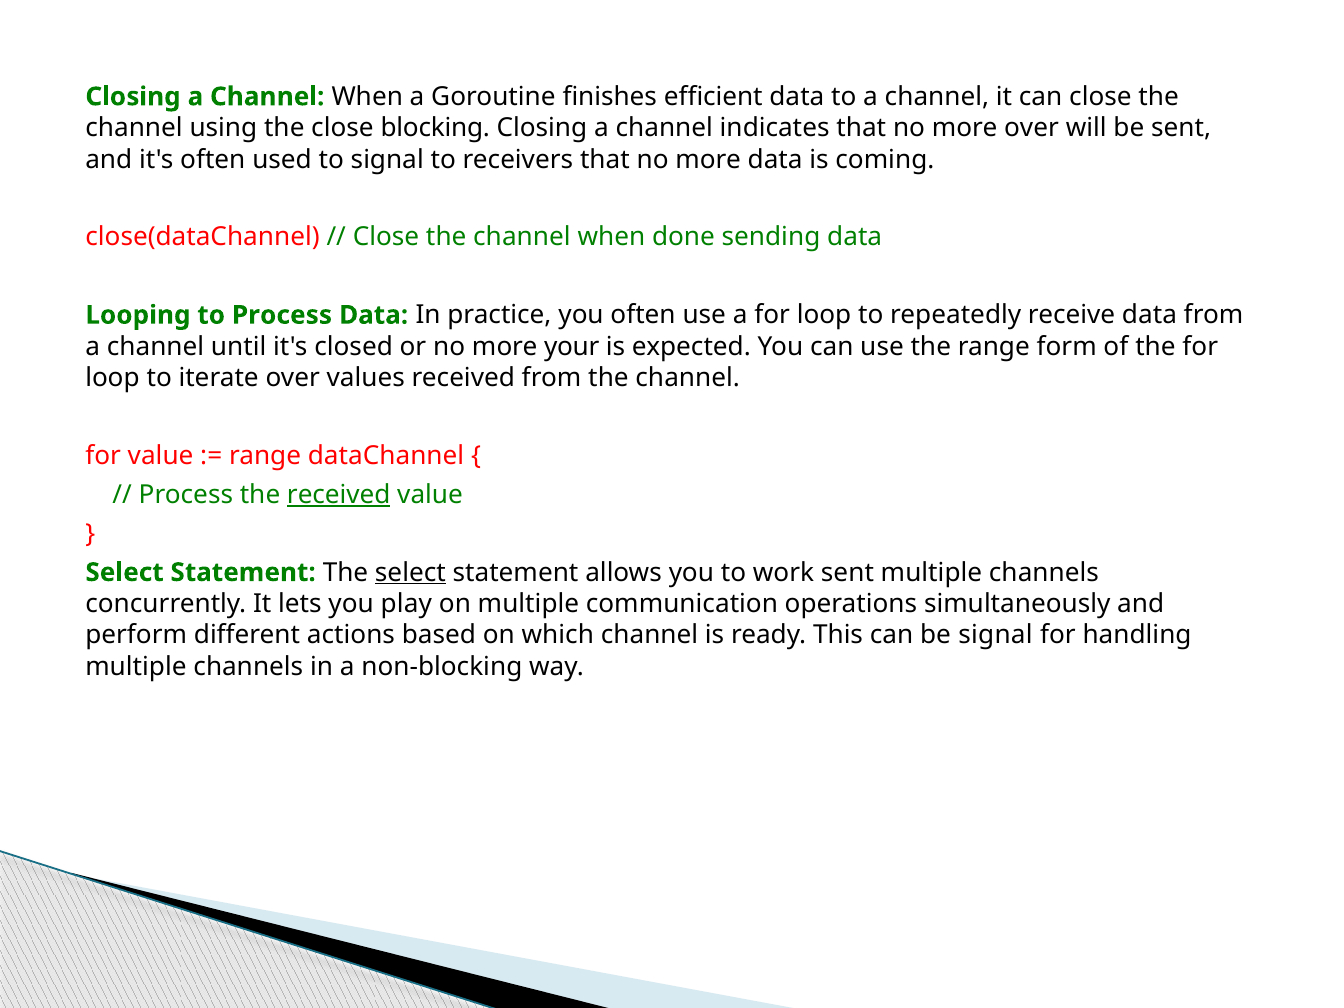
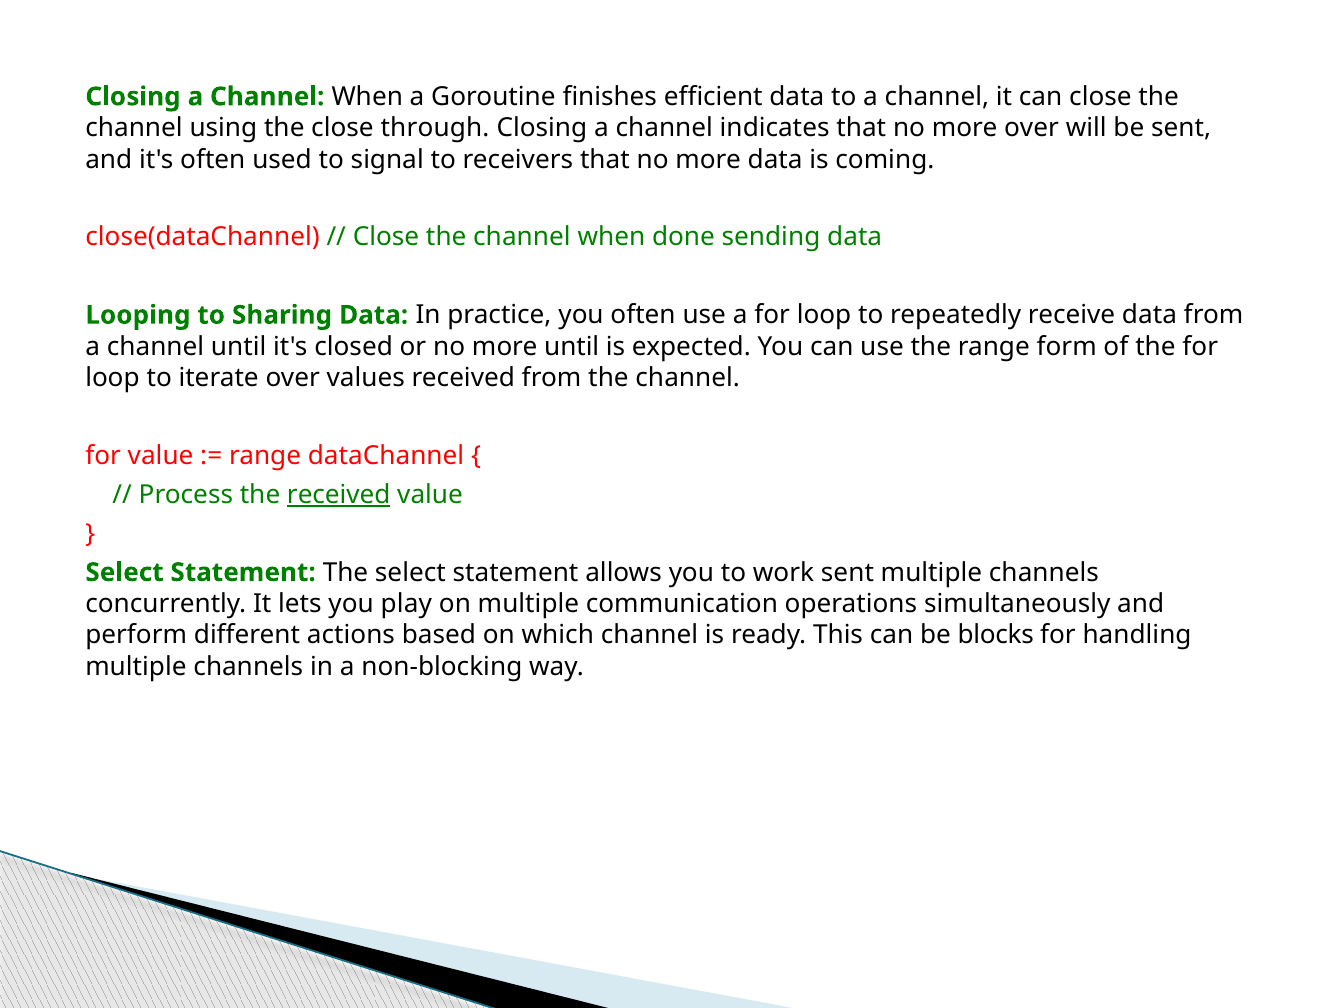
blocking: blocking -> through
to Process: Process -> Sharing
more your: your -> until
select at (410, 572) underline: present -> none
be signal: signal -> blocks
